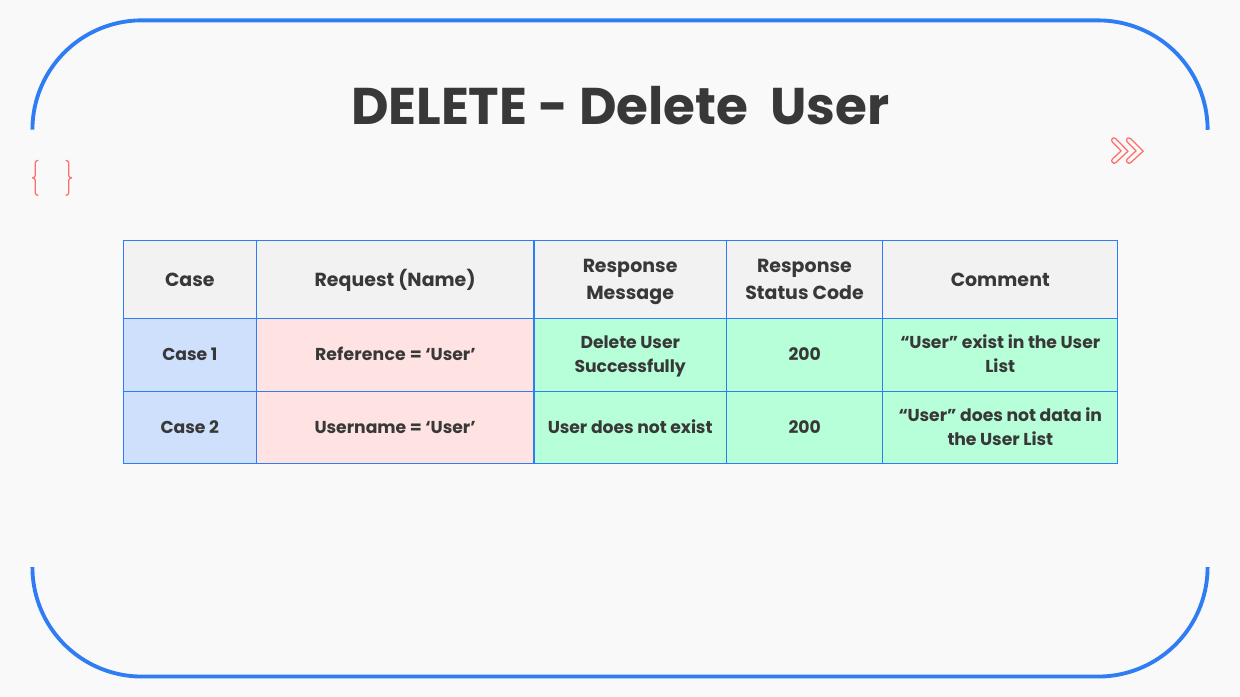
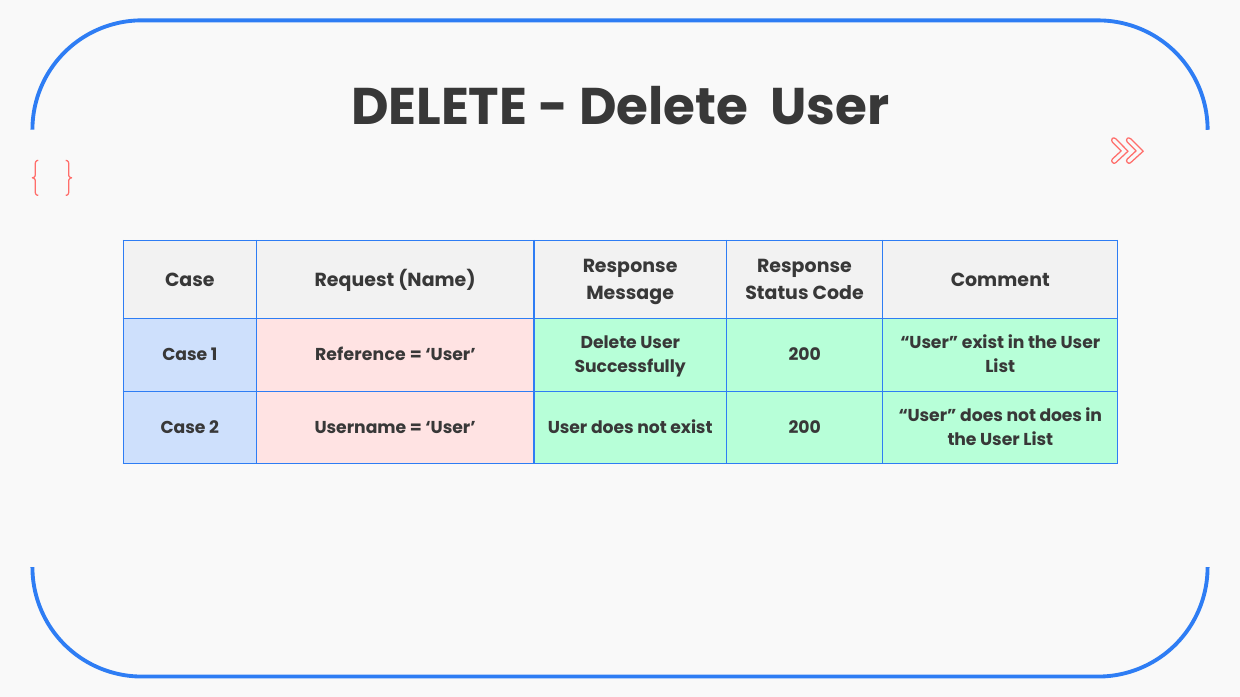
not data: data -> does
